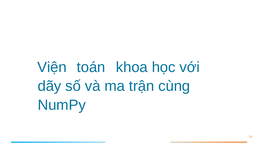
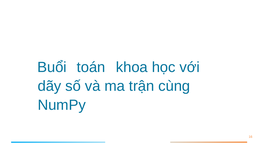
Viện: Viện -> Buổi
